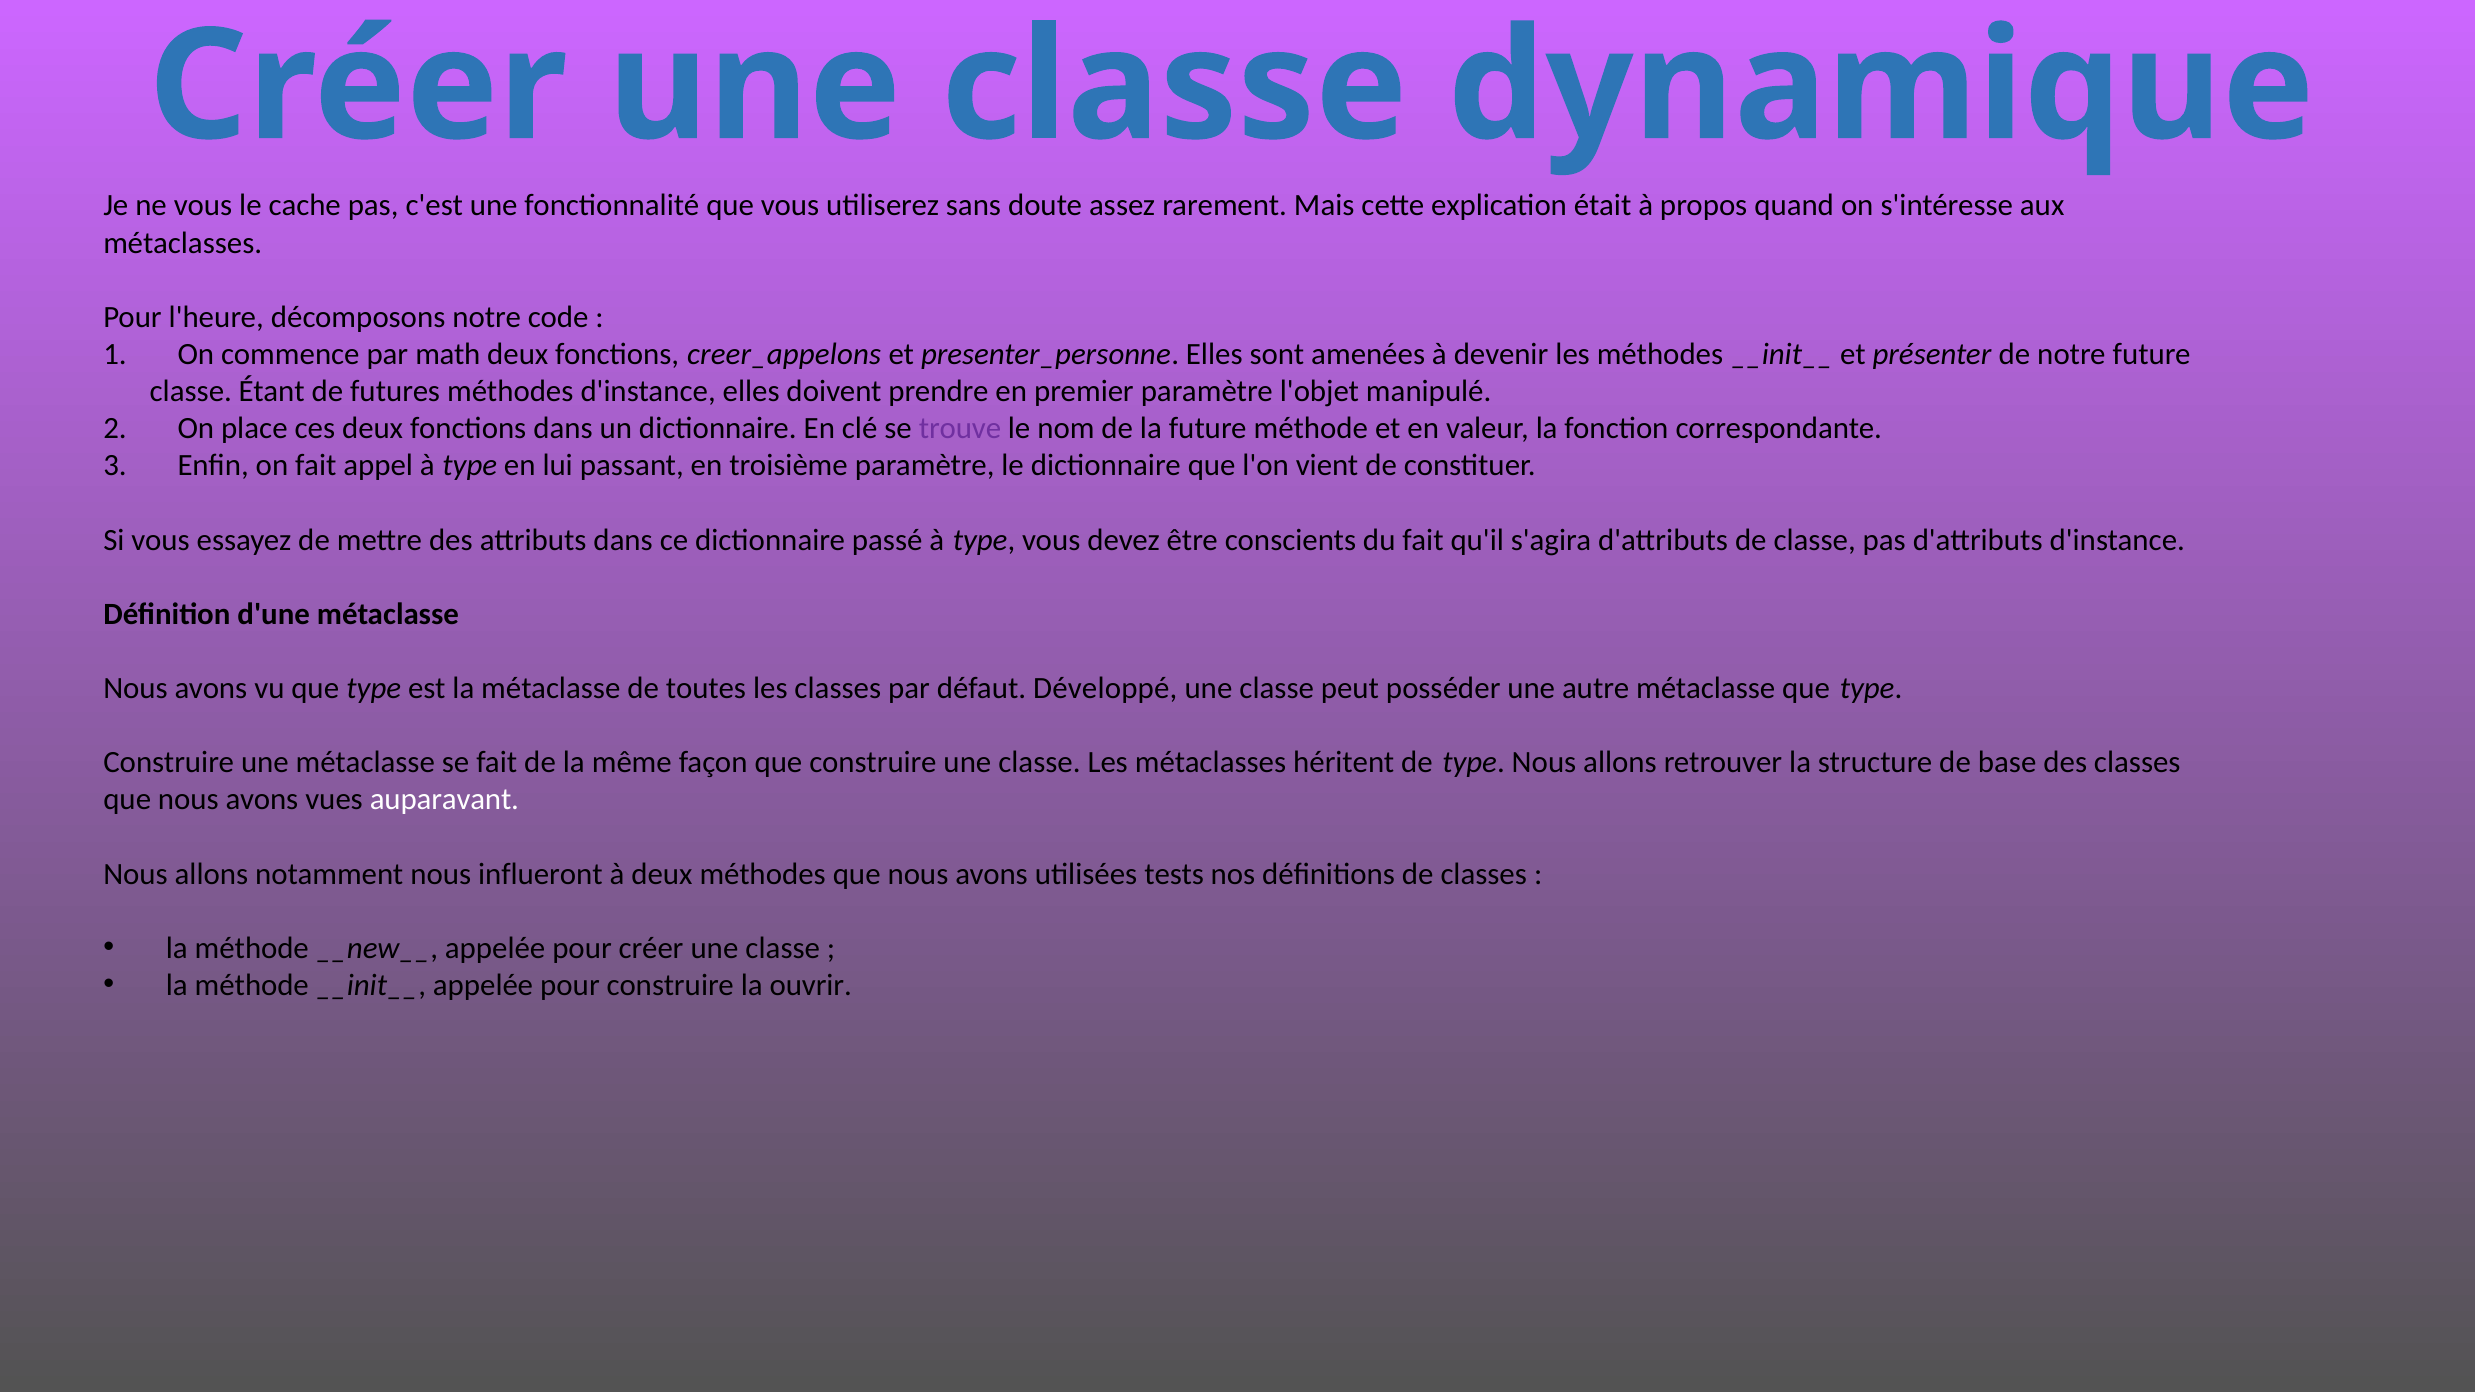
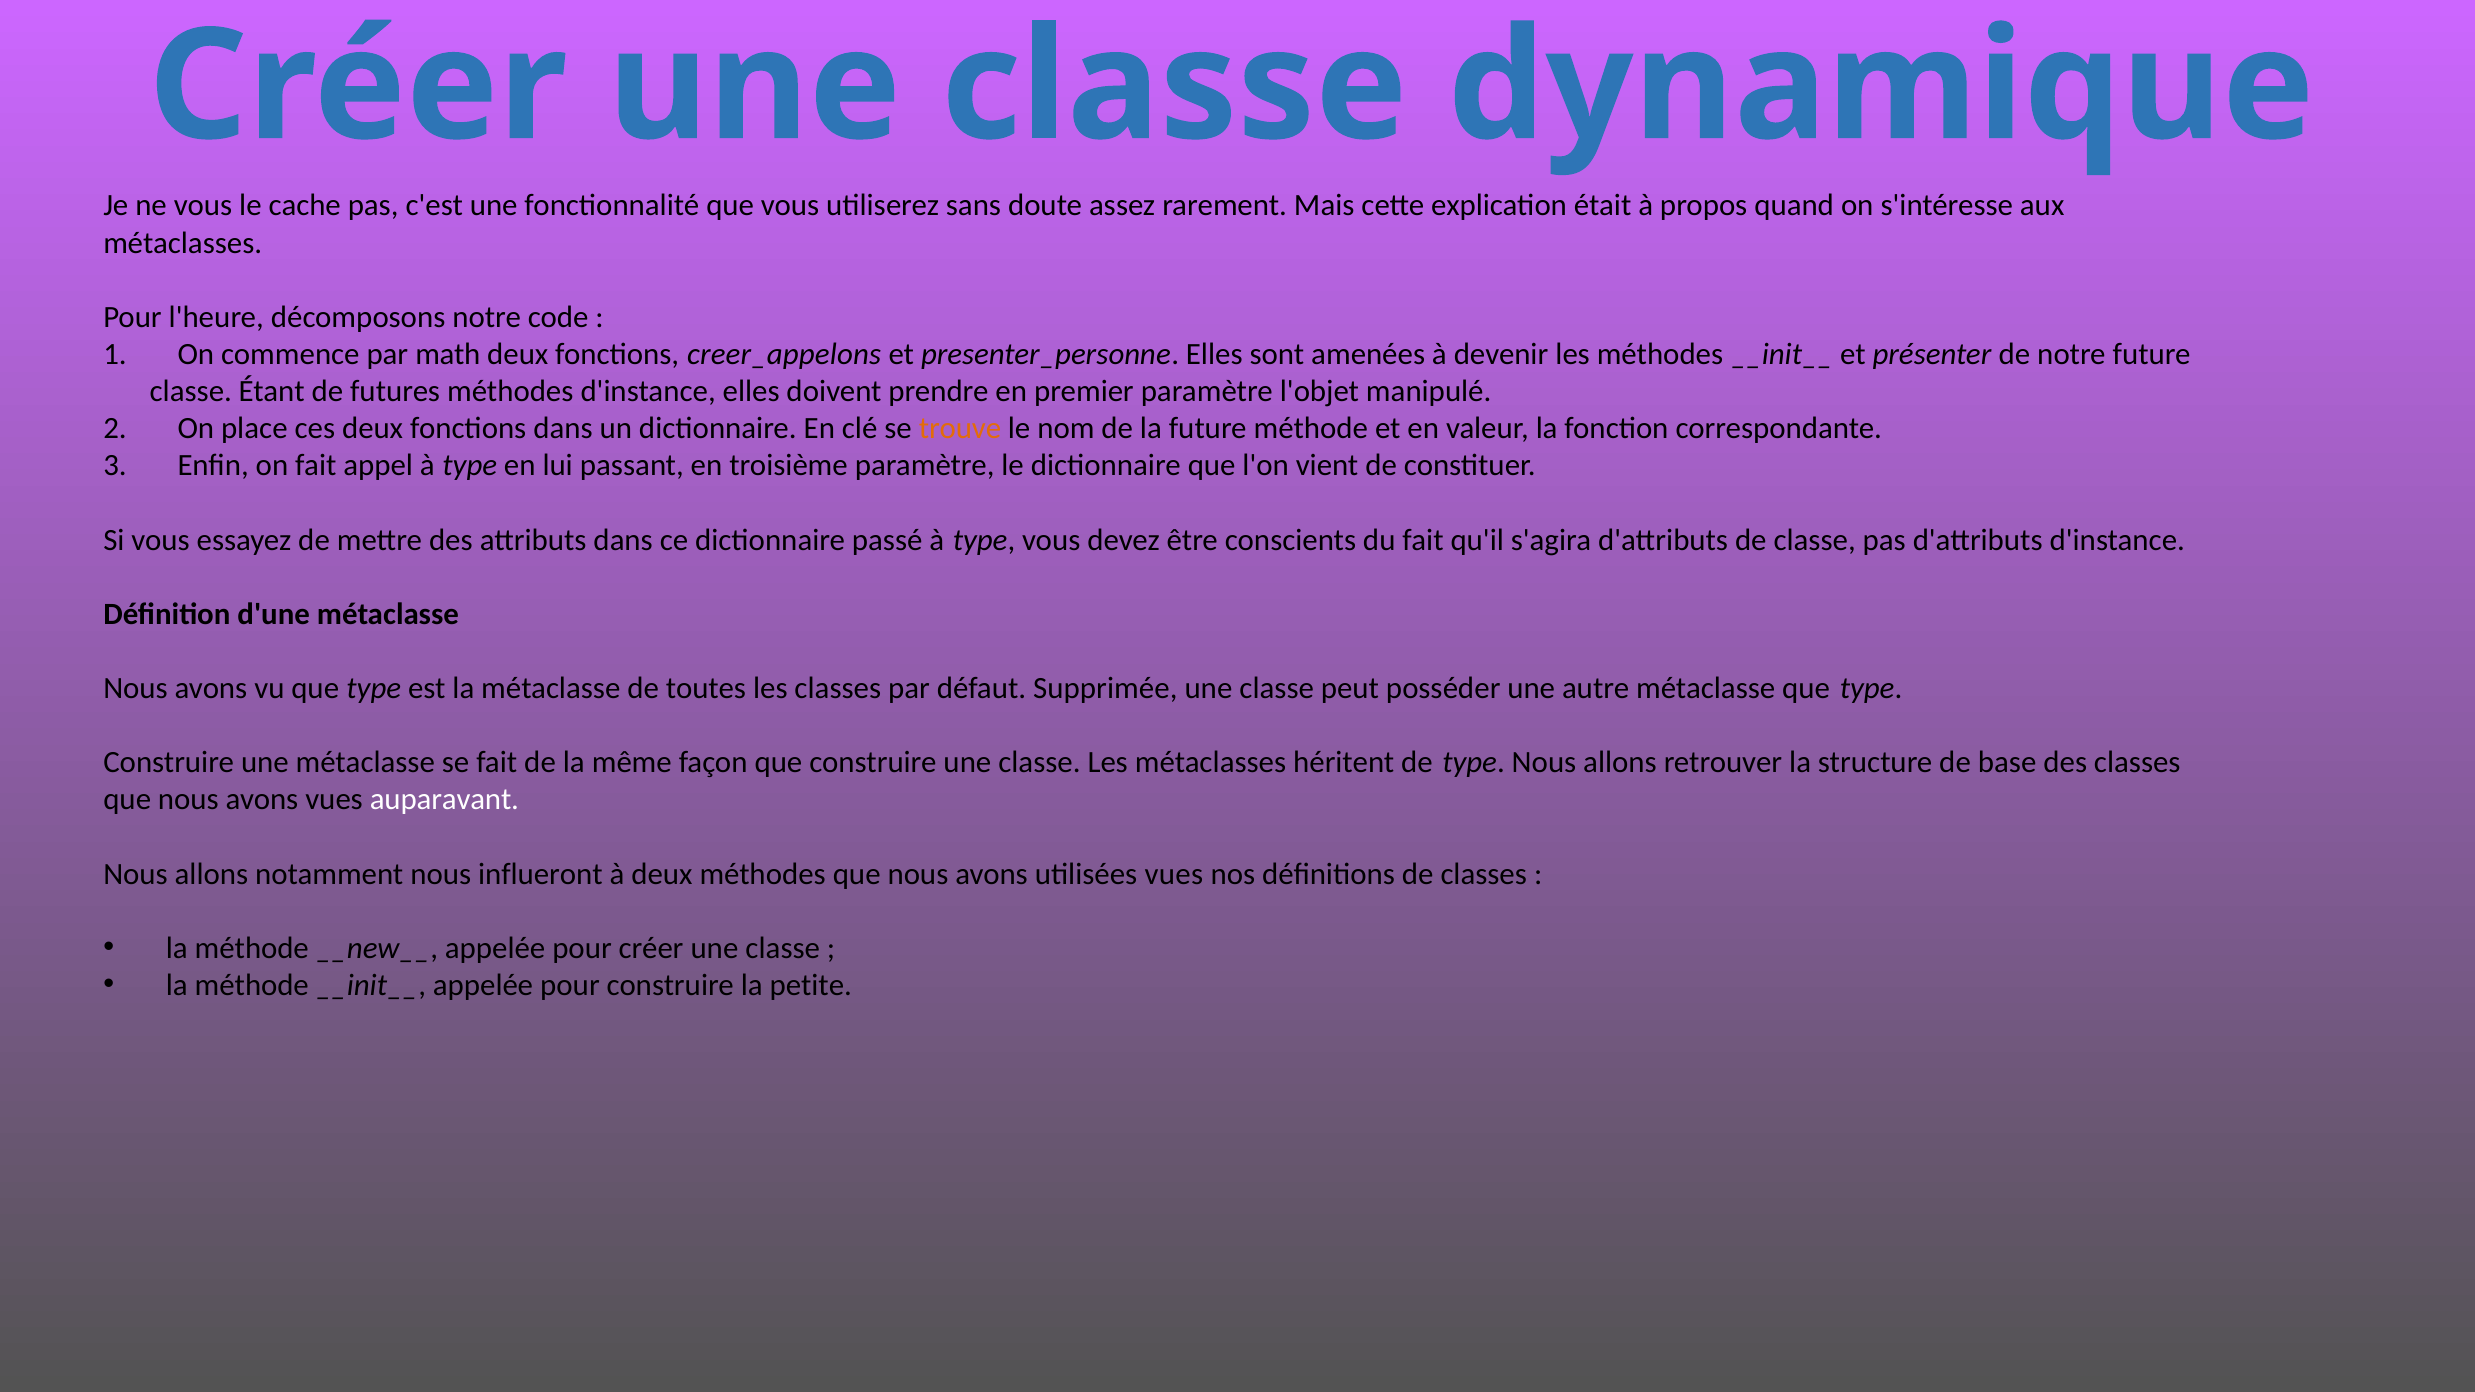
trouve colour: purple -> orange
Développé: Développé -> Supprimée
utilisées tests: tests -> vues
ouvrir: ouvrir -> petite
